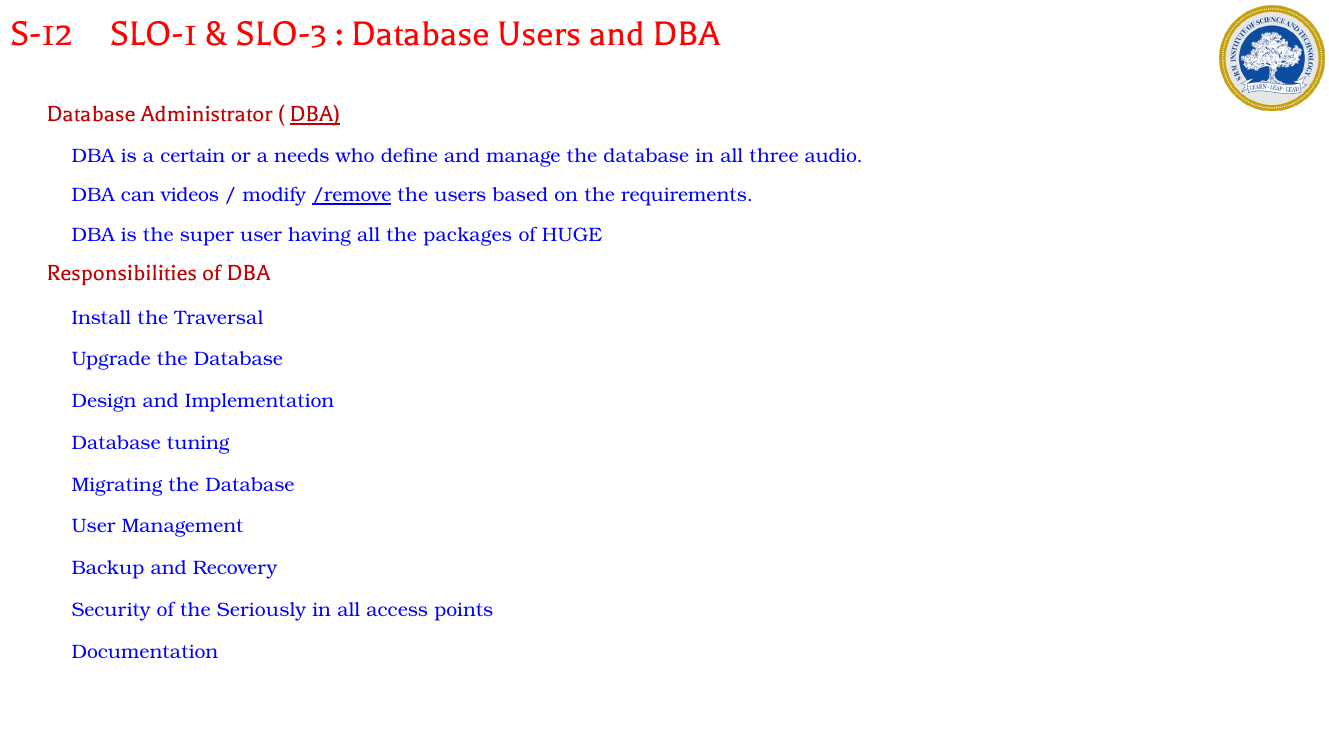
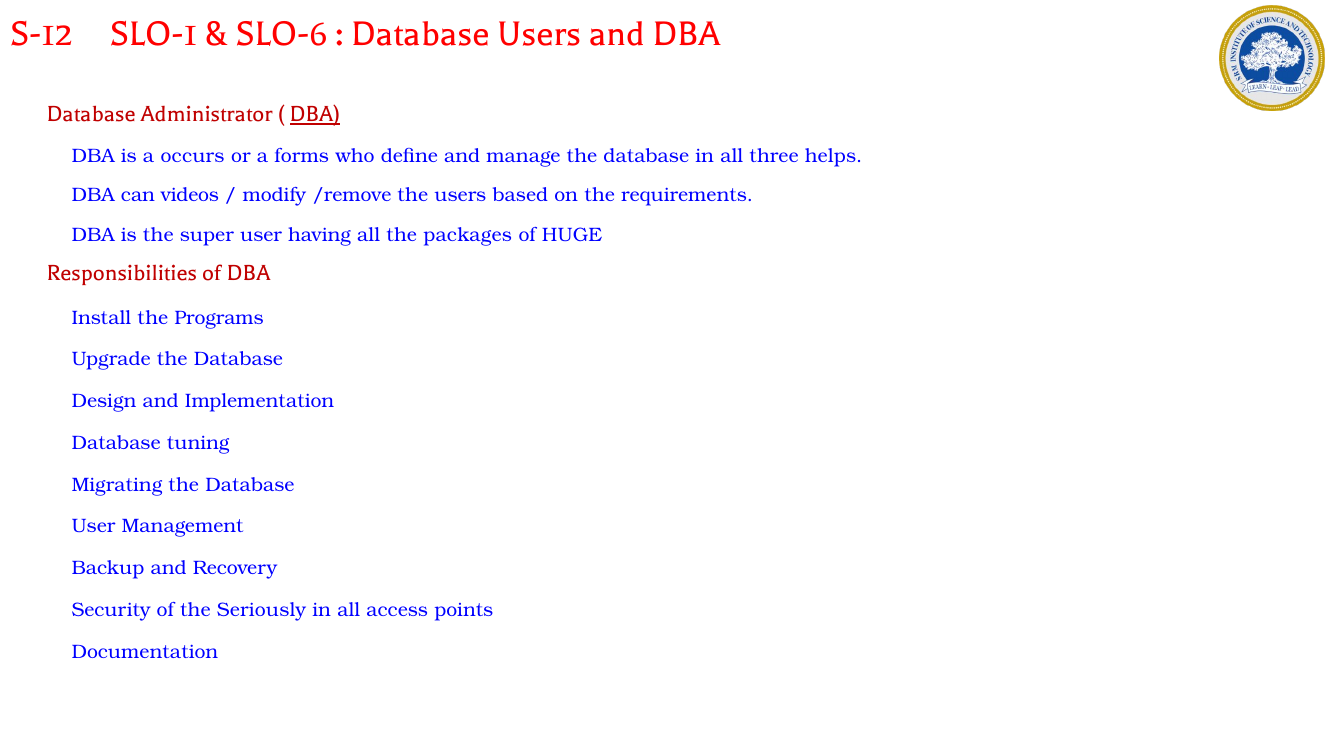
SLO-3: SLO-3 -> SLO-6
certain: certain -> occurs
needs: needs -> forms
audio: audio -> helps
/remove underline: present -> none
Traversal: Traversal -> Programs
